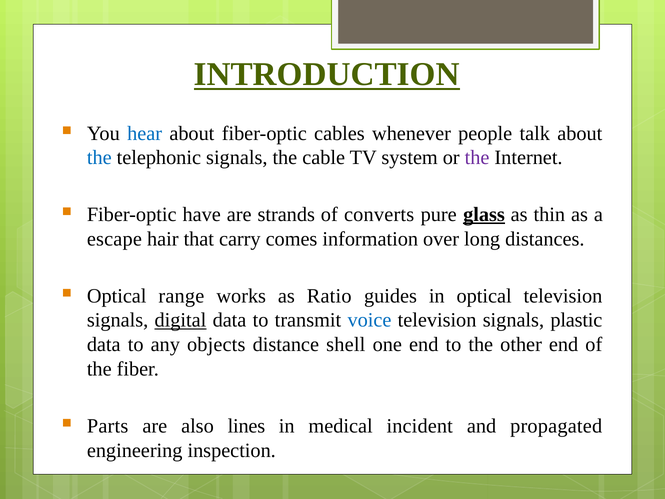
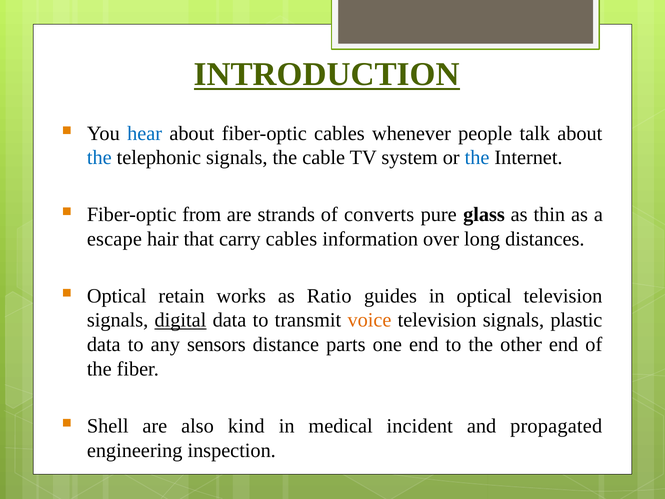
the at (477, 158) colour: purple -> blue
have: have -> from
glass underline: present -> none
carry comes: comes -> cables
range: range -> retain
voice colour: blue -> orange
objects: objects -> sensors
shell: shell -> parts
Parts: Parts -> Shell
lines: lines -> kind
